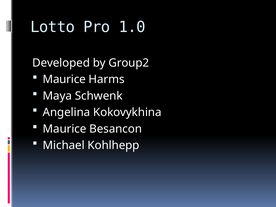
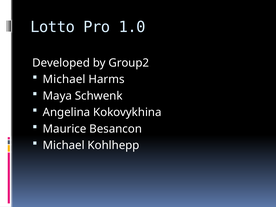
Maurice at (64, 79): Maurice -> Michael
